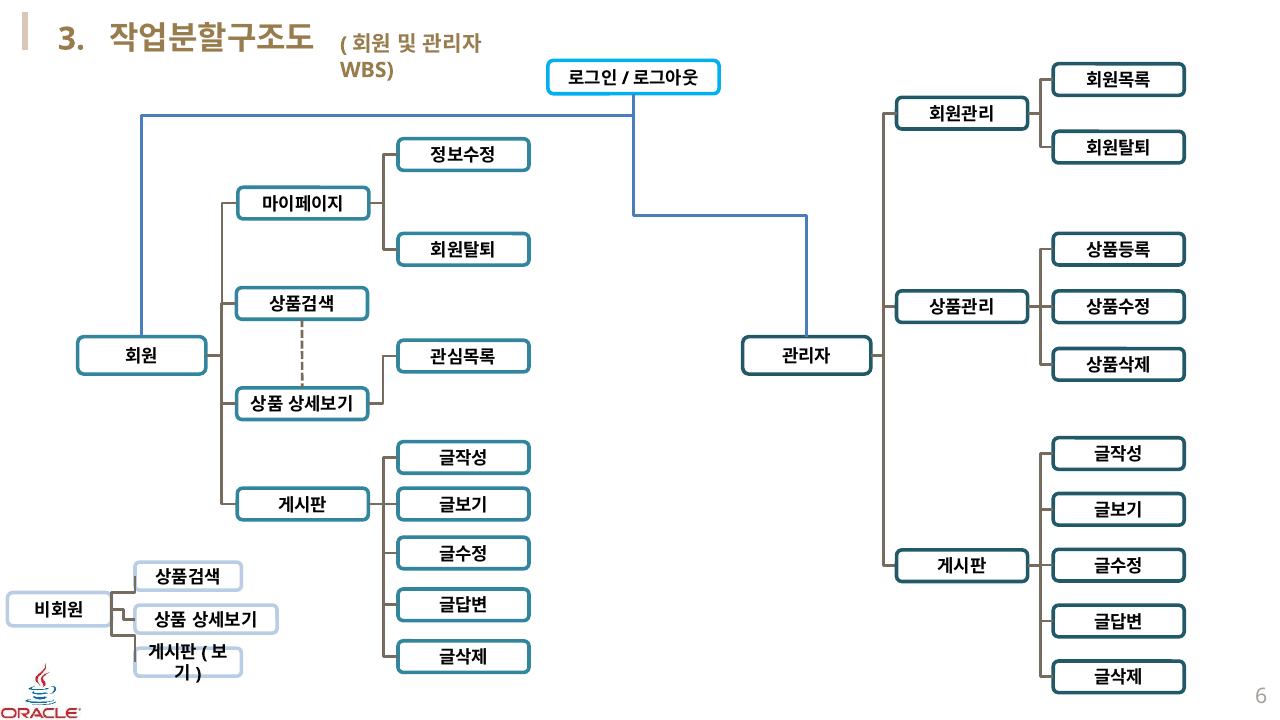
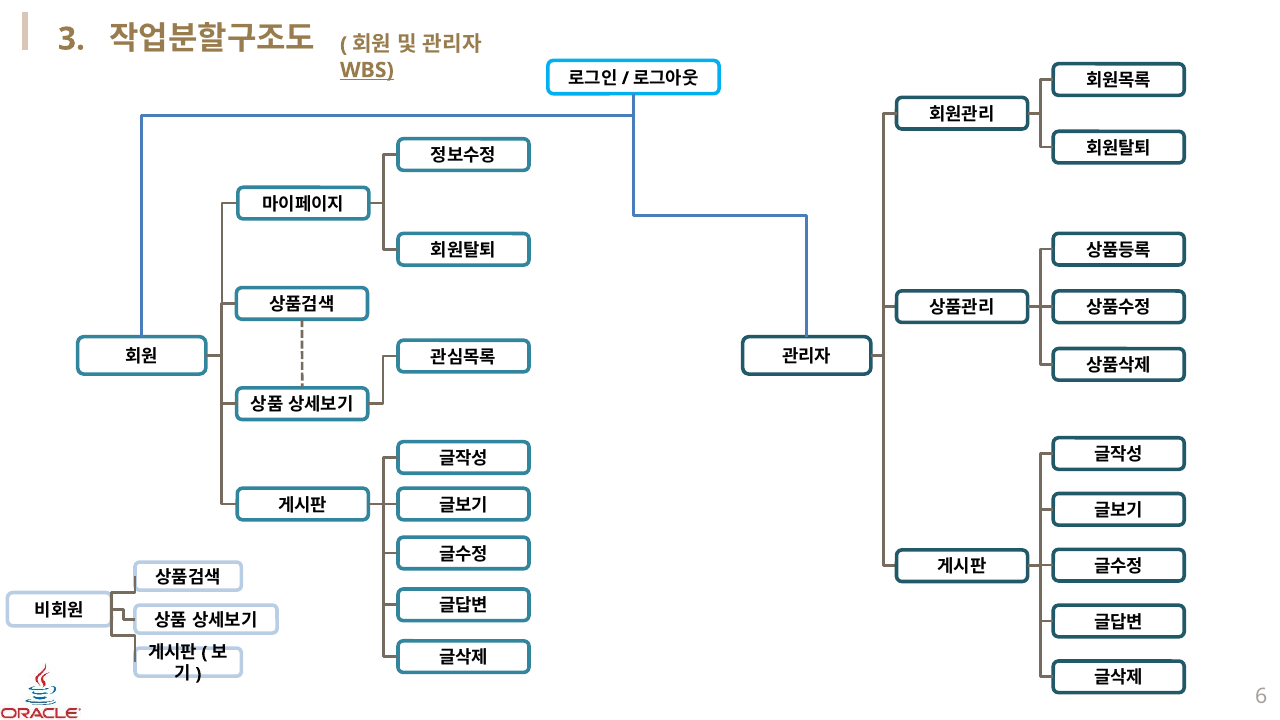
WBS underline: none -> present
